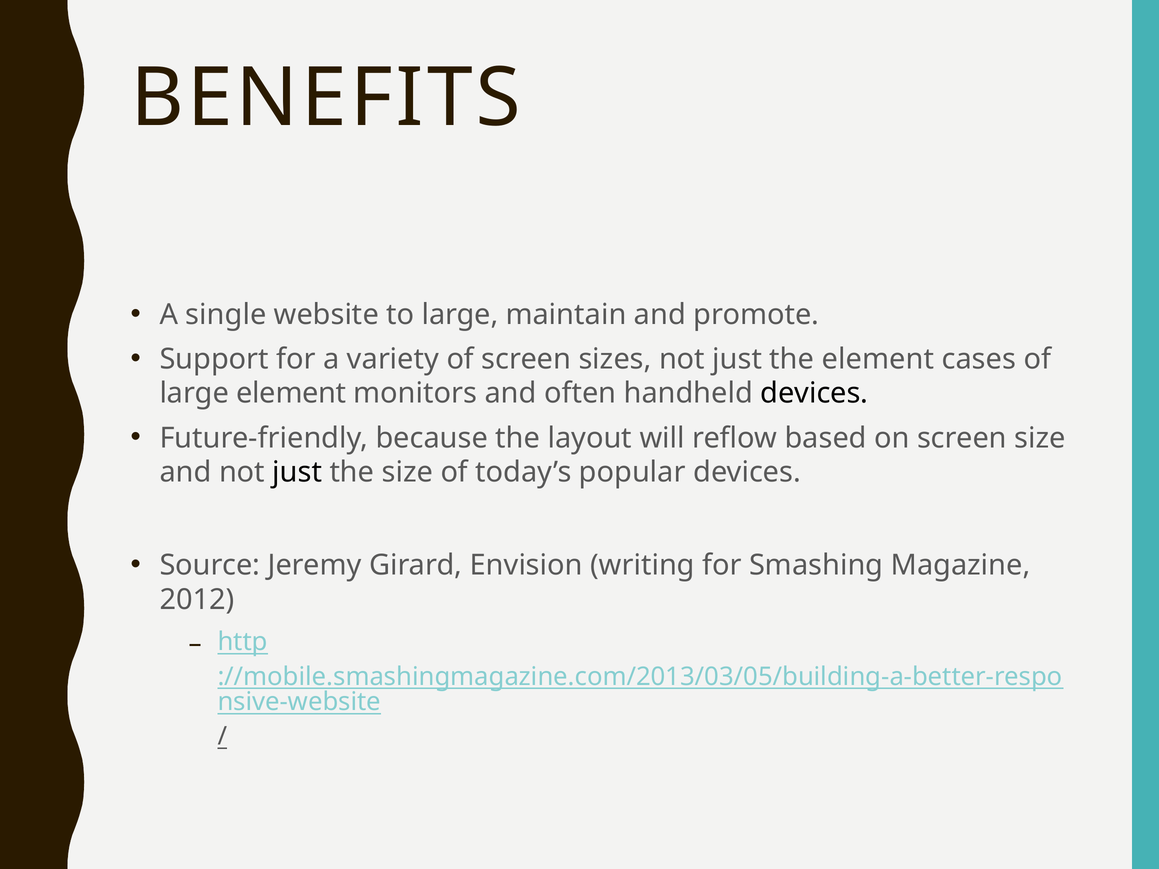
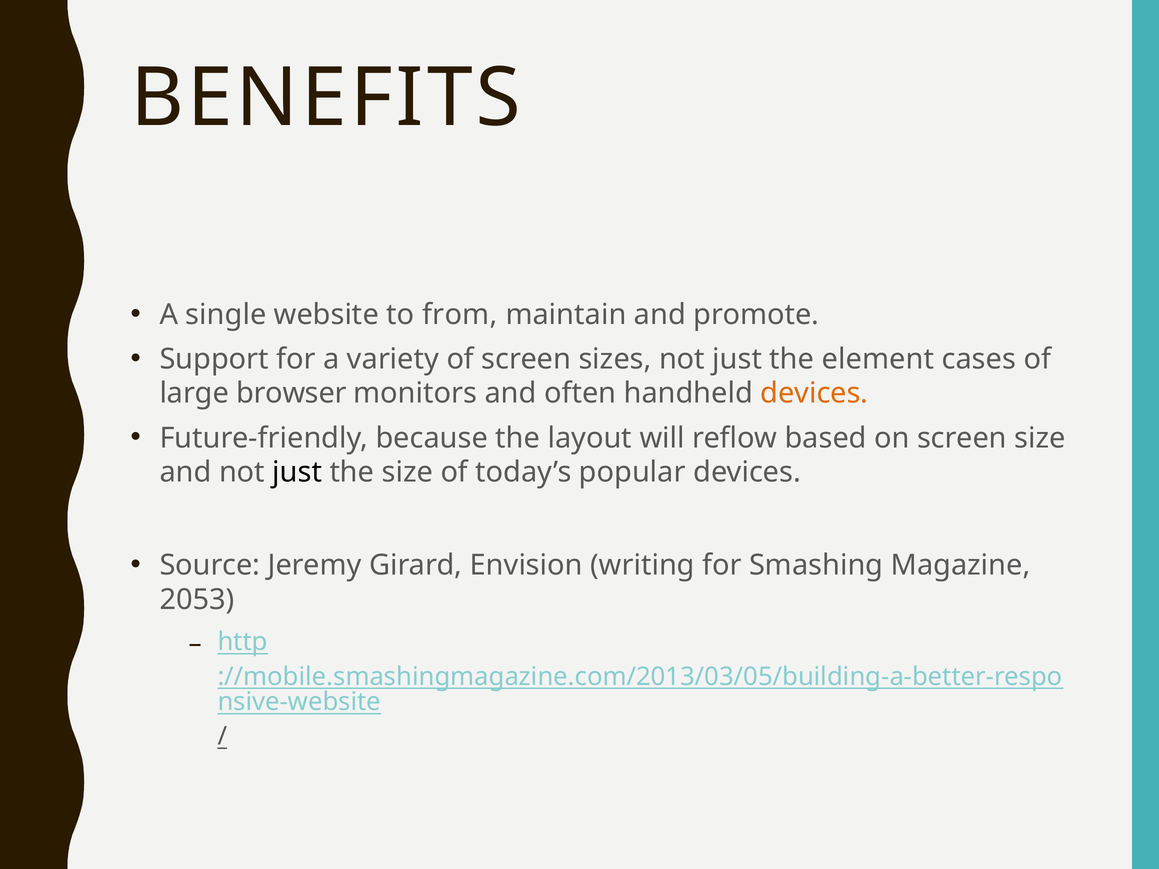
to large: large -> from
large element: element -> browser
devices at (814, 394) colour: black -> orange
2012: 2012 -> 2053
